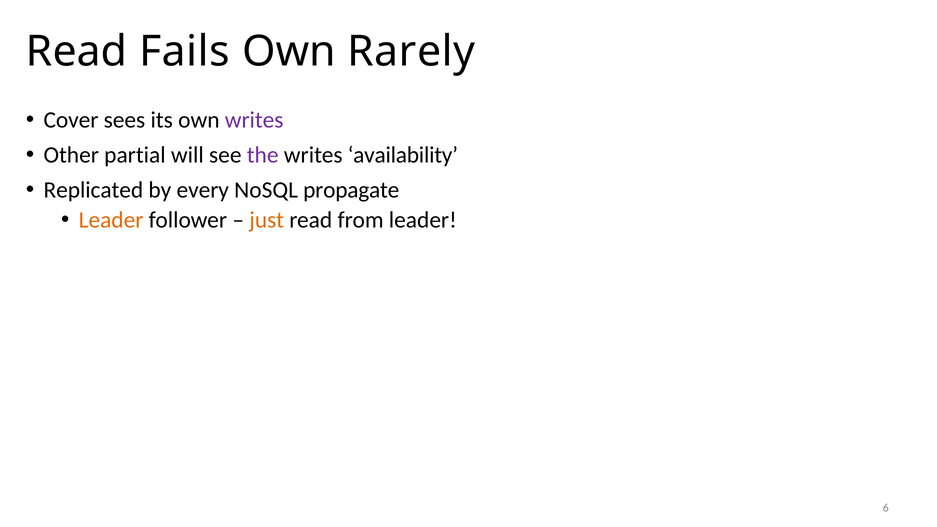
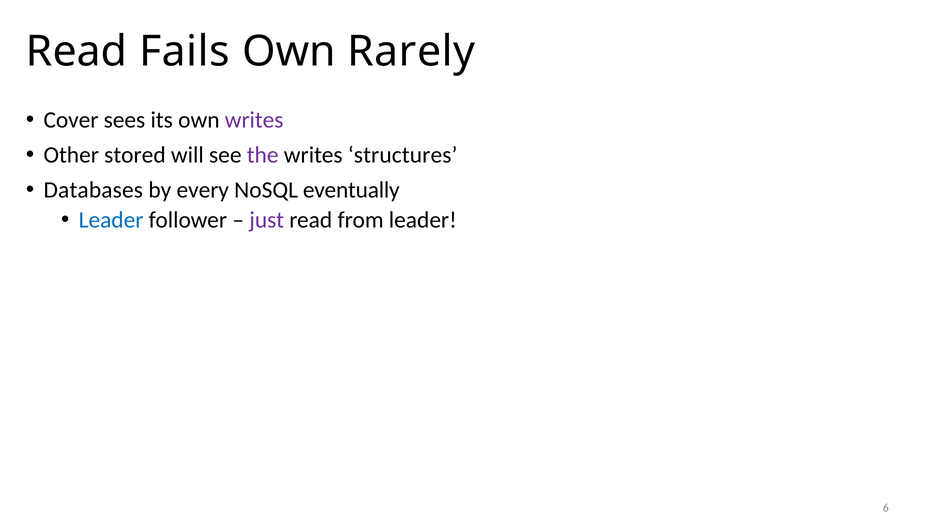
partial: partial -> stored
availability: availability -> structures
Replicated: Replicated -> Databases
propagate: propagate -> eventually
Leader at (111, 220) colour: orange -> blue
just colour: orange -> purple
